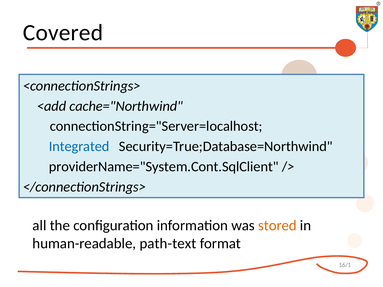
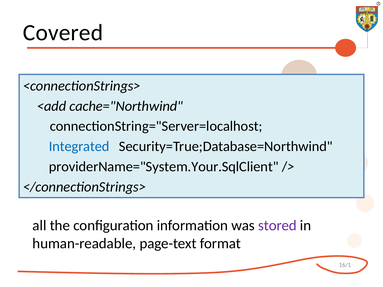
providerName="System.Cont.SqlClient: providerName="System.Cont.SqlClient -> providerName="System.Your.SqlClient
stored colour: orange -> purple
path-text: path-text -> page-text
